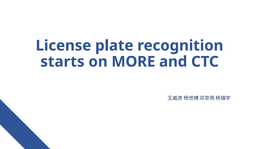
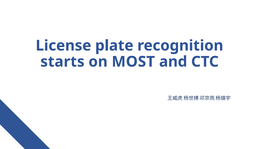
MORE: MORE -> MOST
